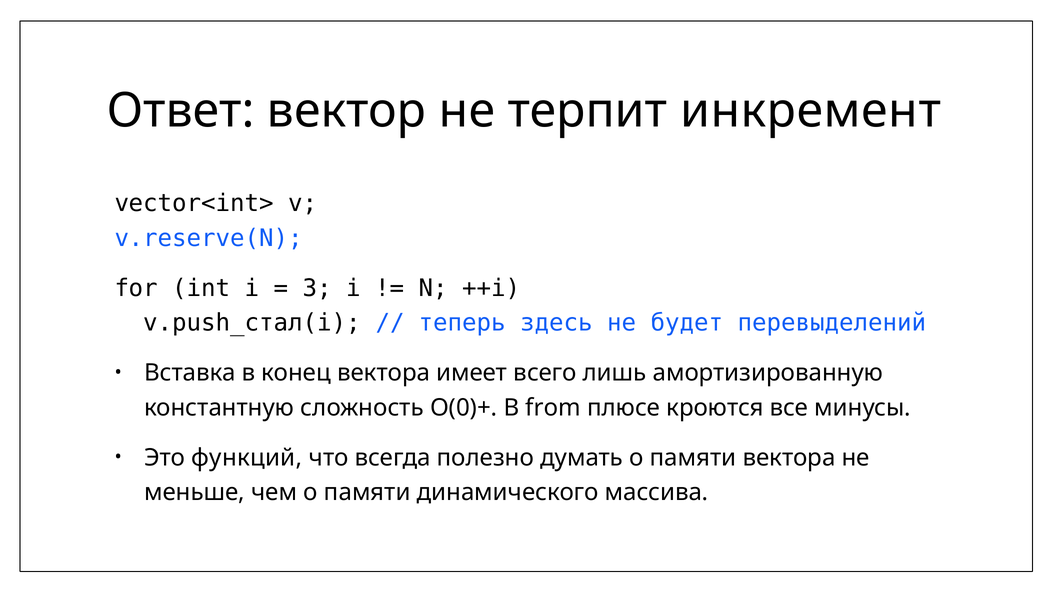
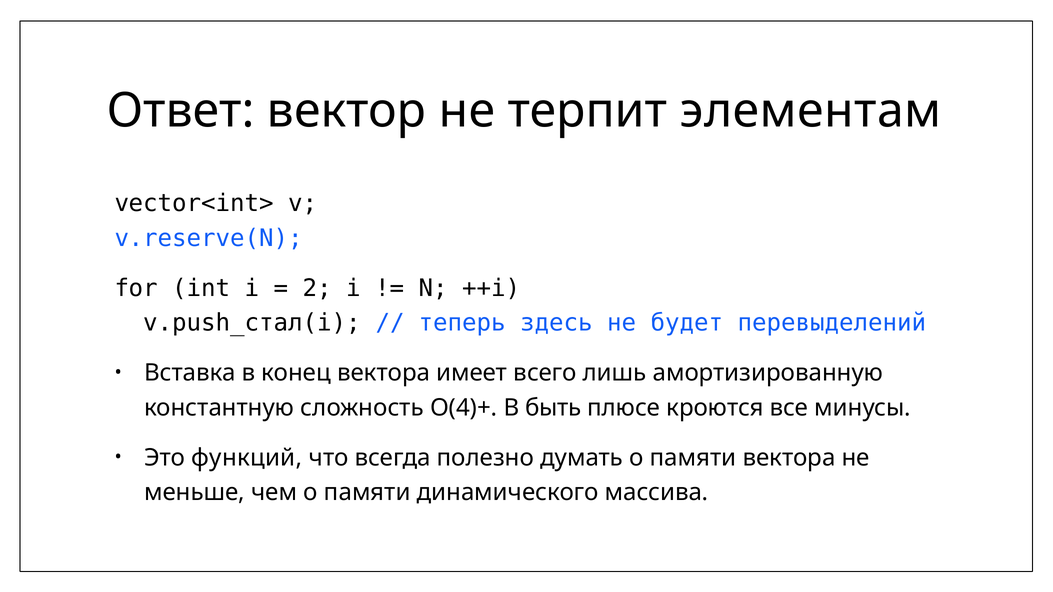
инкремент: инкремент -> элементам
3: 3 -> 2
O(0)+: O(0)+ -> O(4)+
from: from -> быть
